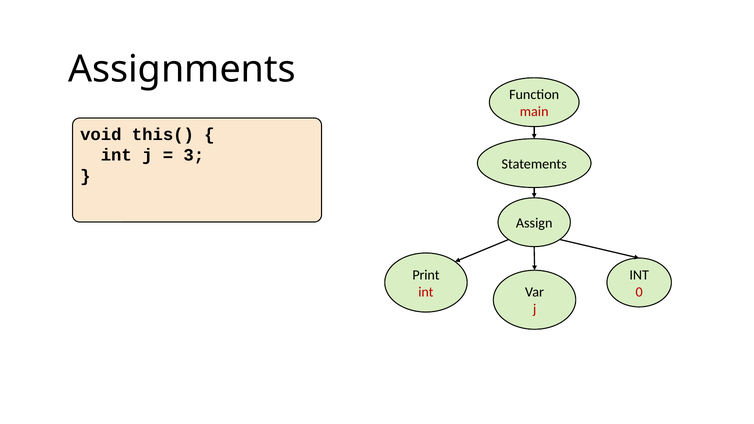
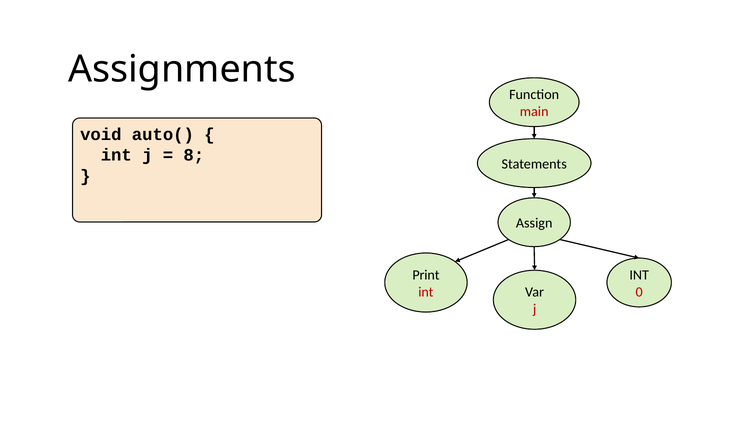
this(: this( -> auto(
3: 3 -> 8
